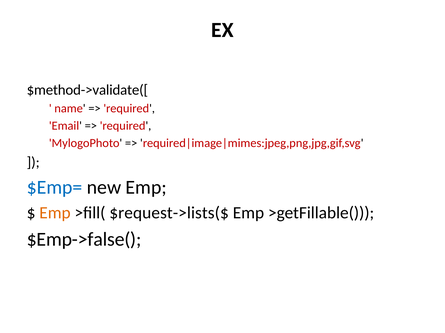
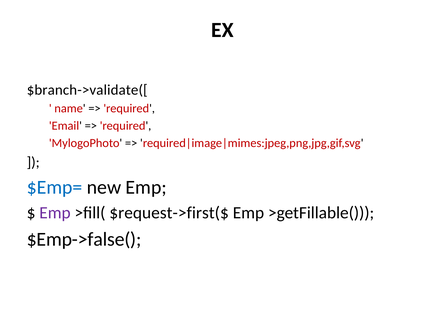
$method->validate([: $method->validate([ -> $branch->validate([
Emp at (55, 213) colour: orange -> purple
$request->lists($: $request->lists($ -> $request->first($
